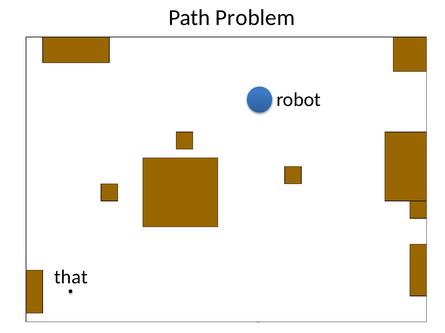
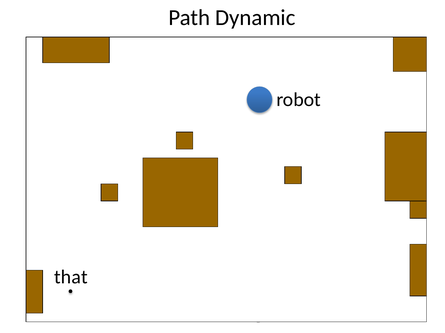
Problem: Problem -> Dynamic
